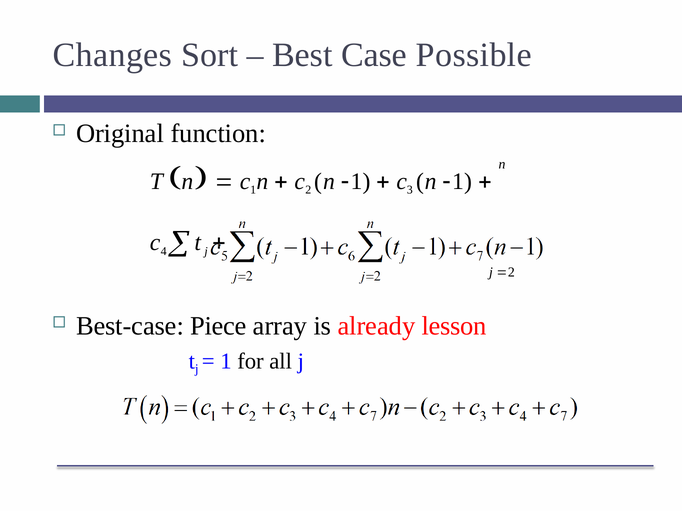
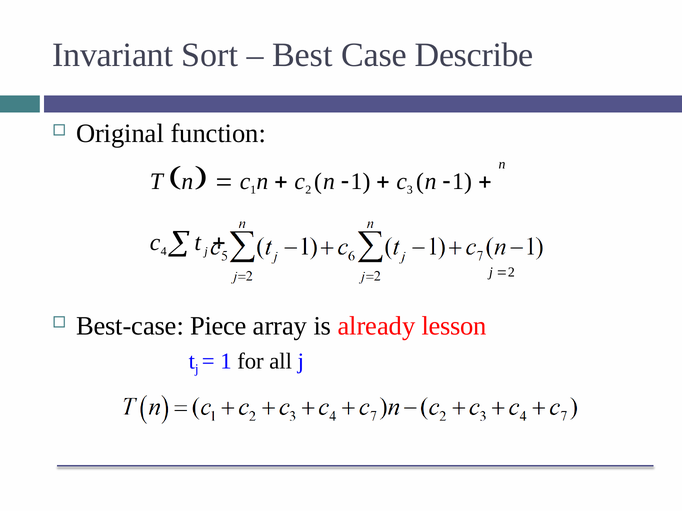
Changes: Changes -> Invariant
Possible: Possible -> Describe
